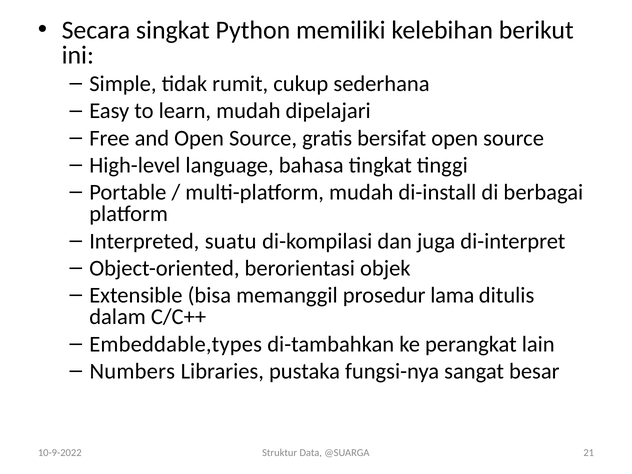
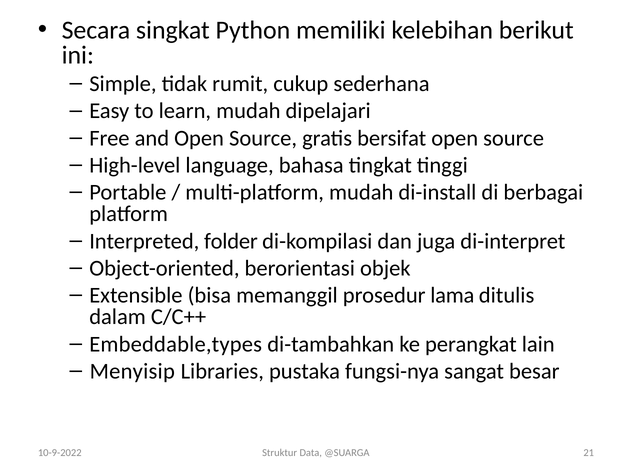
suatu: suatu -> folder
Numbers: Numbers -> Menyisip
